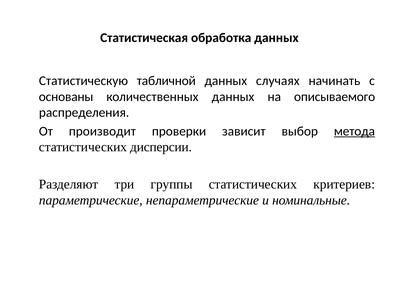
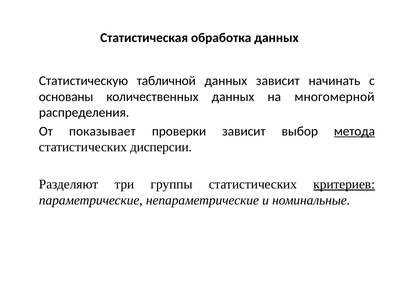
данных случаях: случаях -> зависит
описываемого: описываемого -> многомерной
производит: производит -> показывает
критериев underline: none -> present
